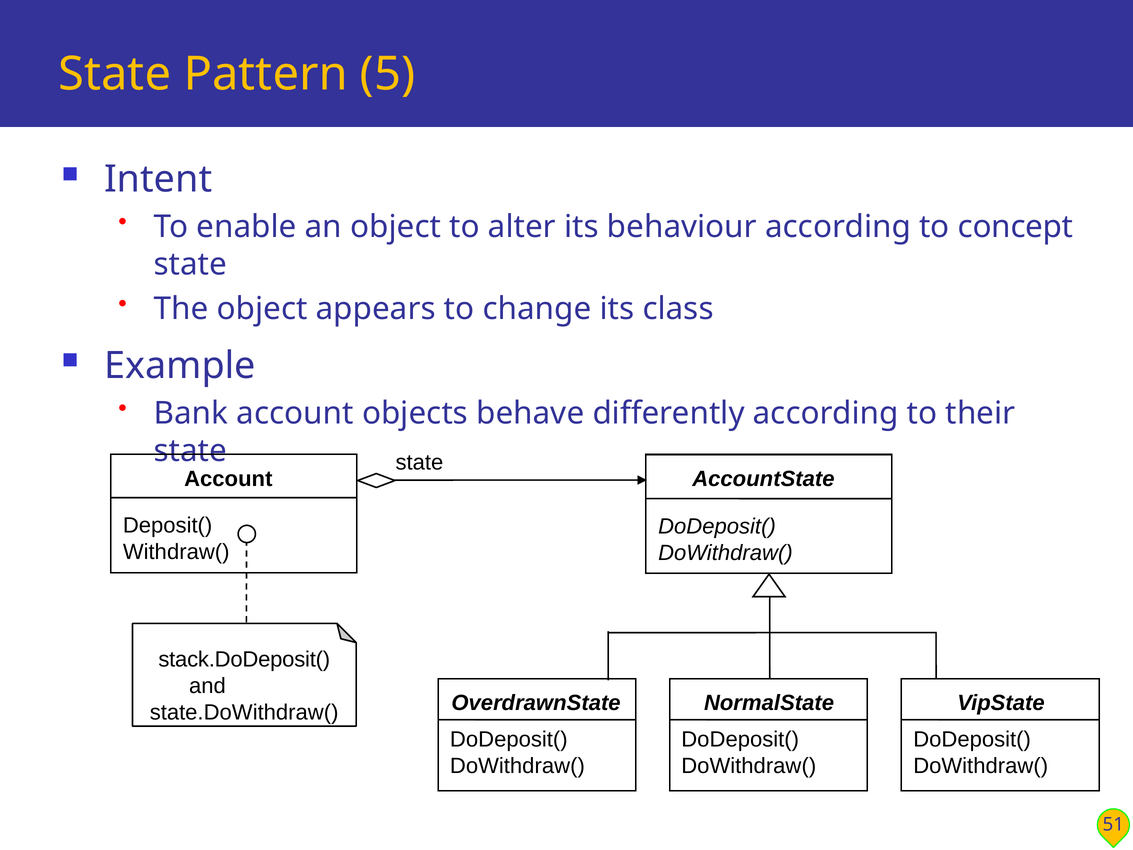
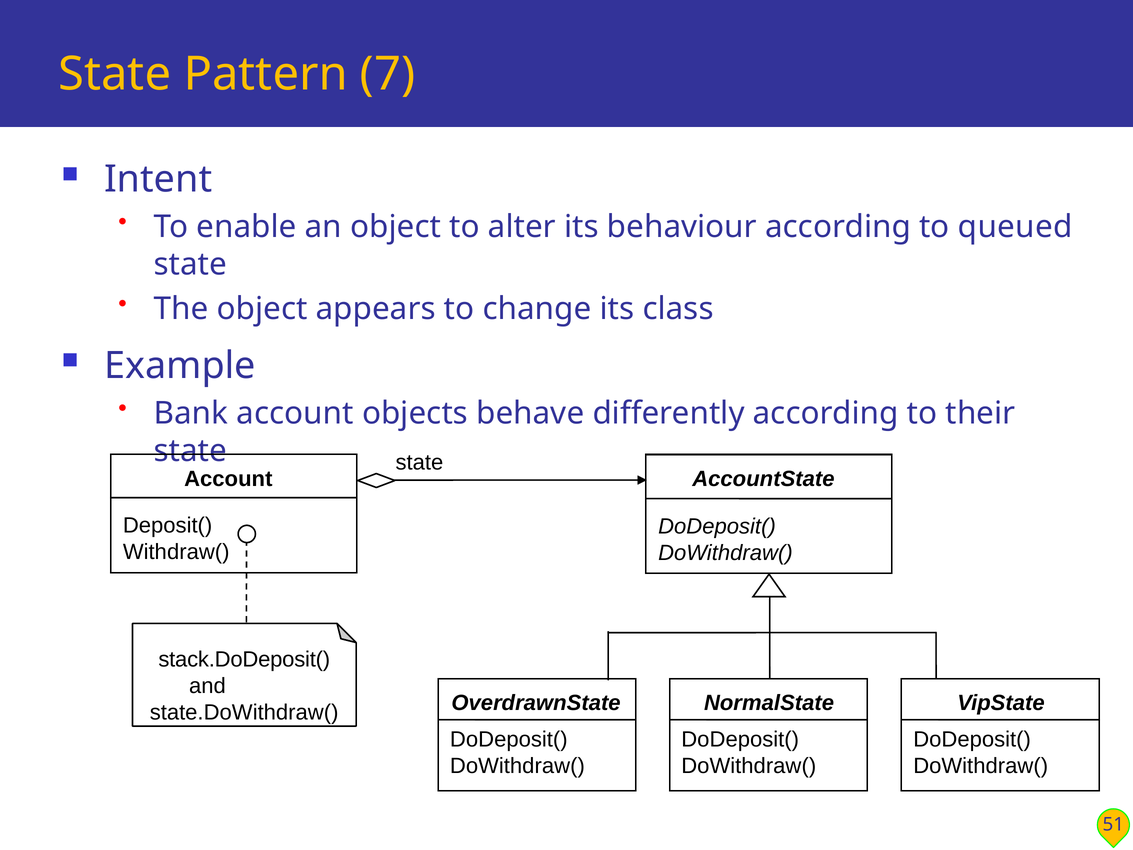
5: 5 -> 7
concept: concept -> queued
